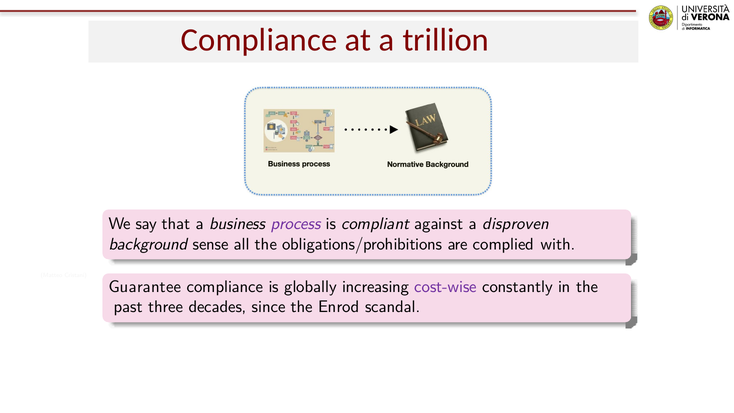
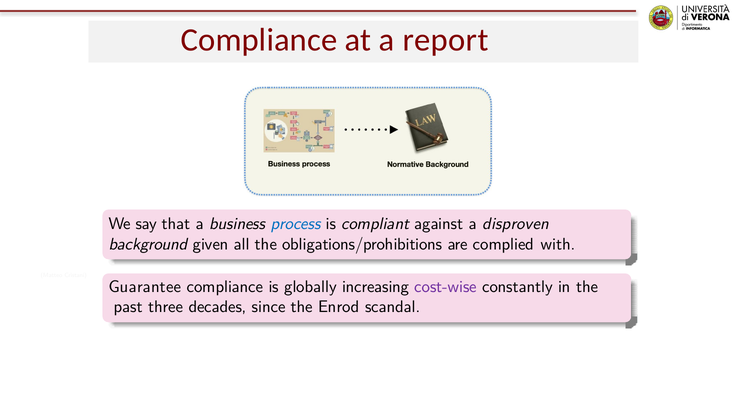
trillion: trillion -> report
process colour: purple -> blue
sense: sense -> given
